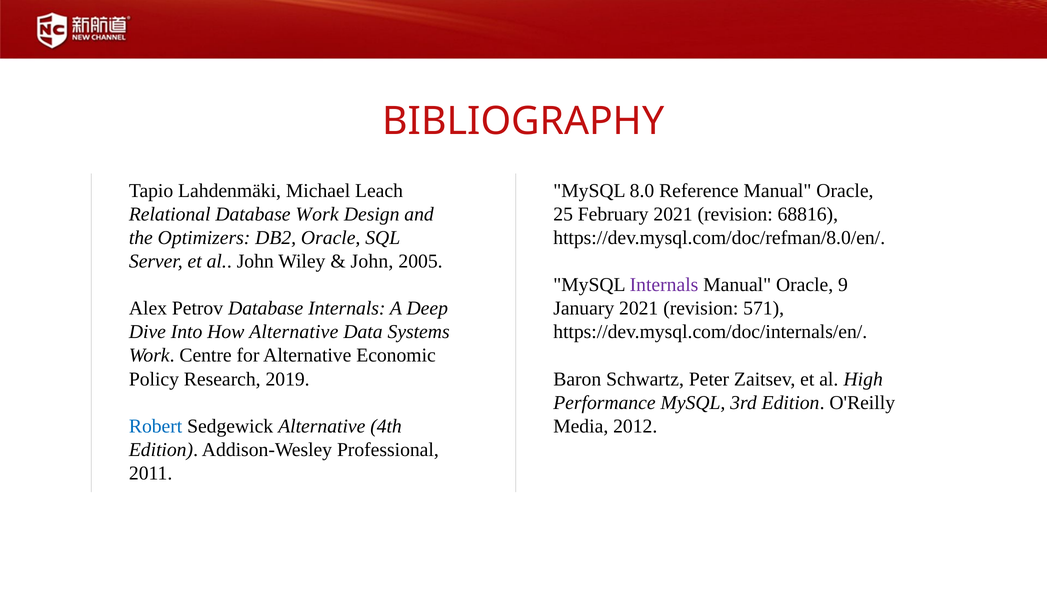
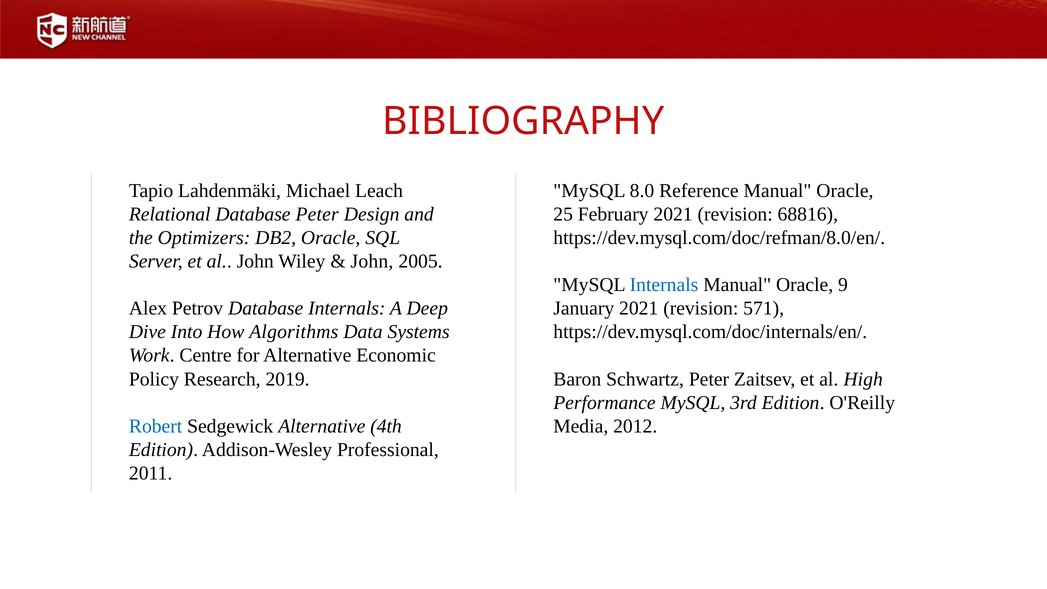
Database Work: Work -> Peter
Internals at (664, 285) colour: purple -> blue
How Alternative: Alternative -> Algorithms
